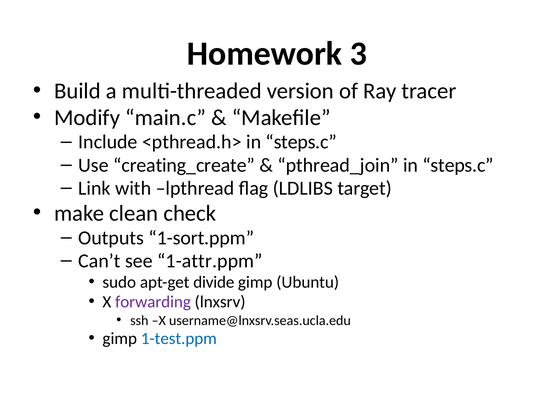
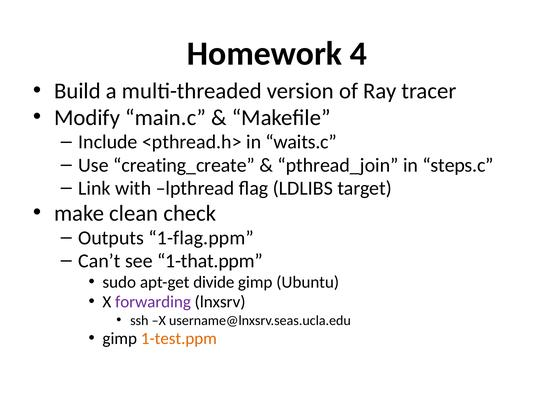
3: 3 -> 4
<pthread.h> in steps.c: steps.c -> waits.c
1-sort.ppm: 1-sort.ppm -> 1-flag.ppm
1-attr.ppm: 1-attr.ppm -> 1-that.ppm
1-test.ppm colour: blue -> orange
